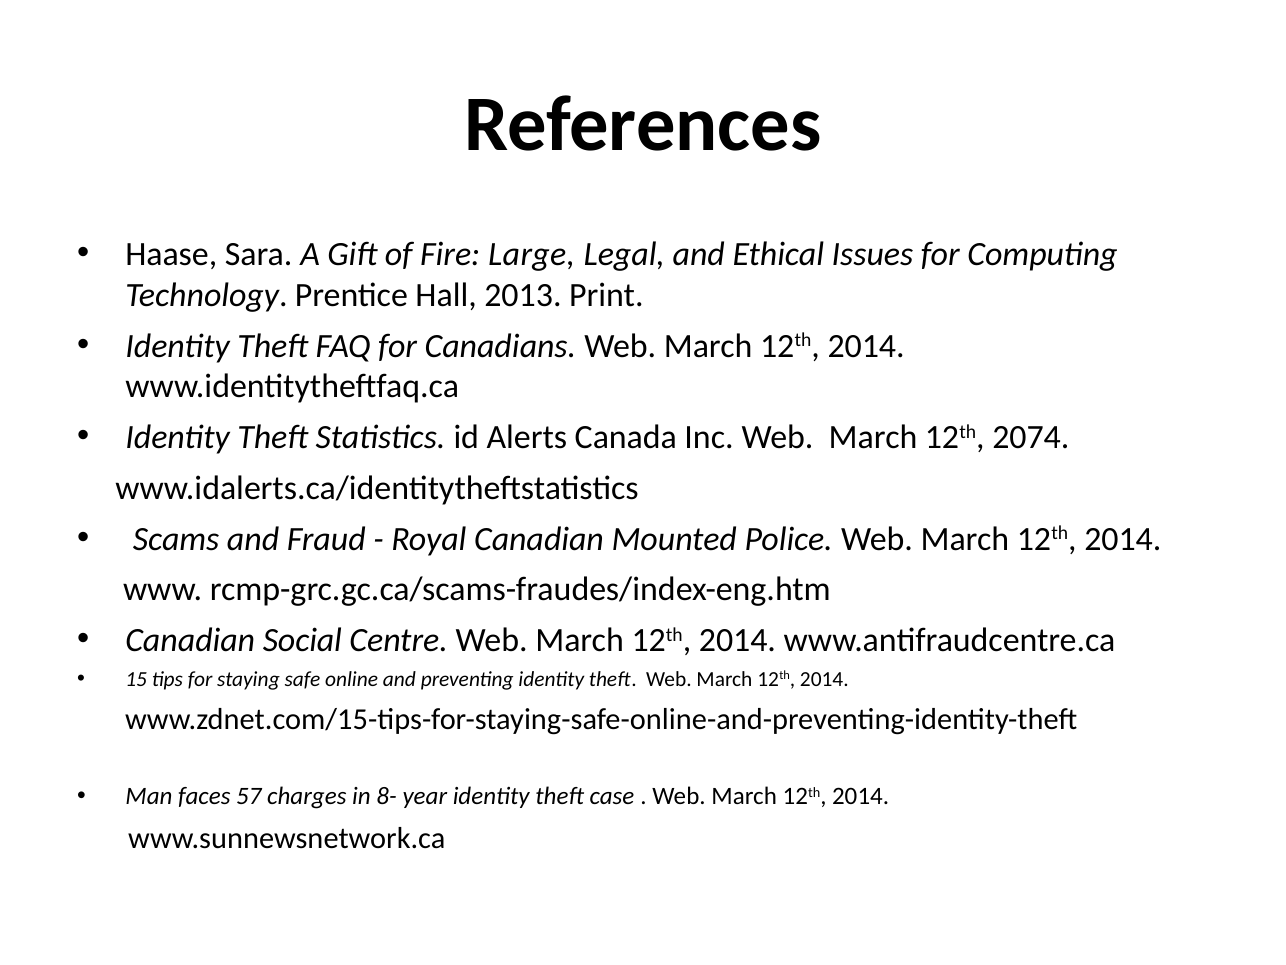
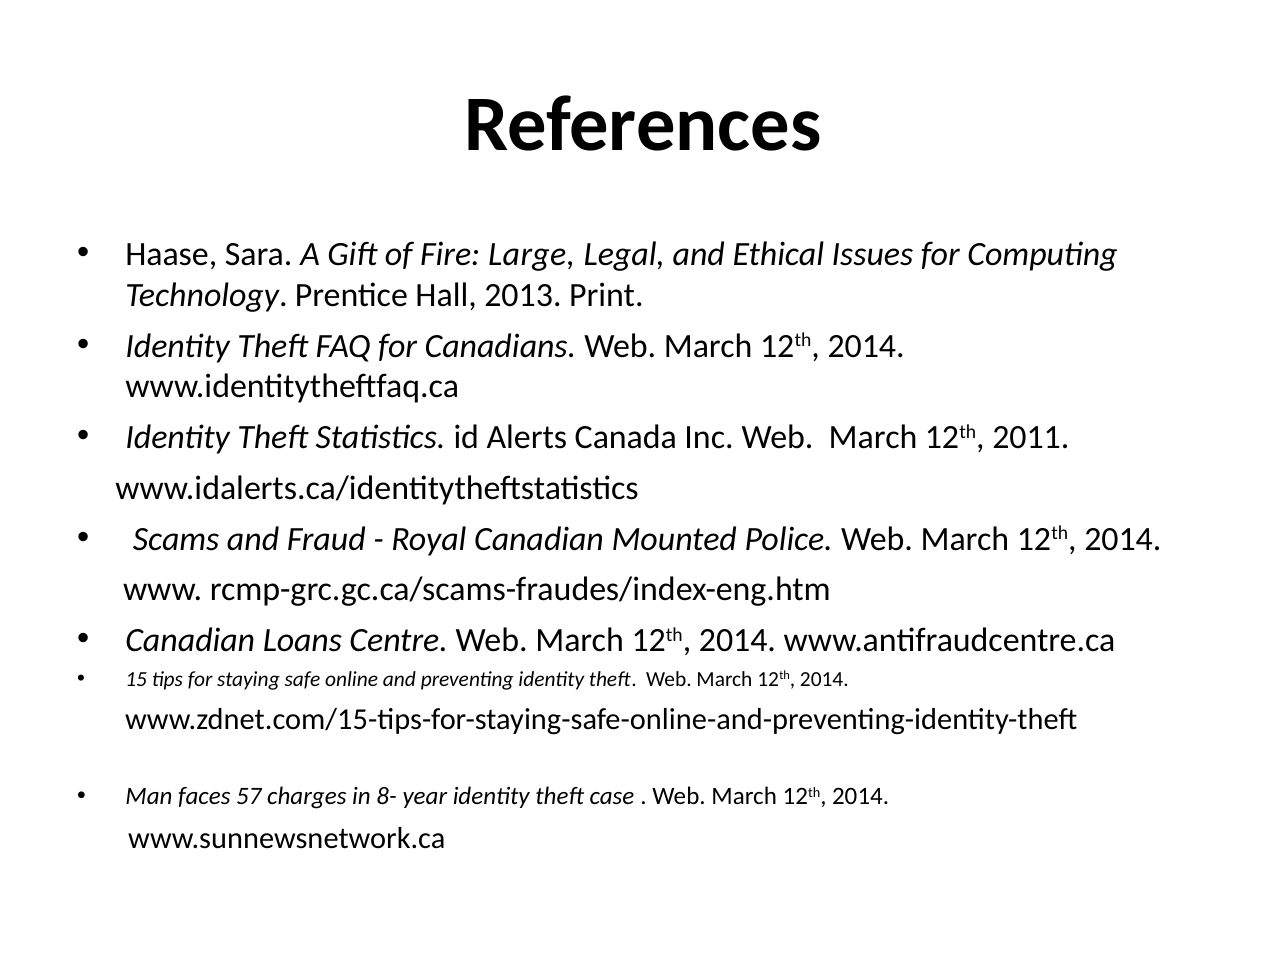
2074: 2074 -> 2011
Social: Social -> Loans
